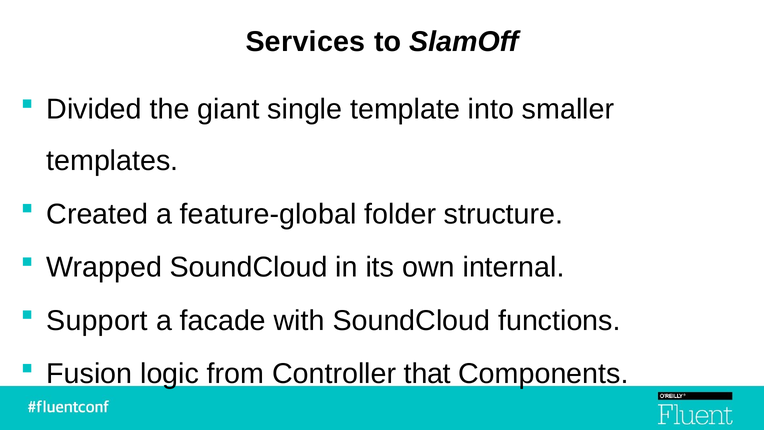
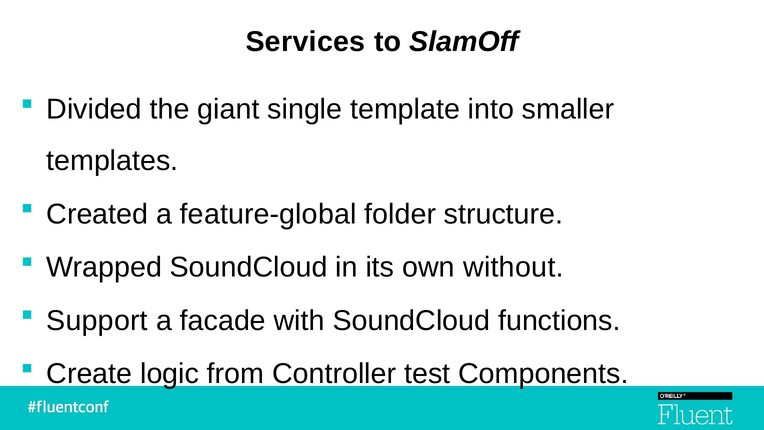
internal: internal -> without
Fusion: Fusion -> Create
that: that -> test
